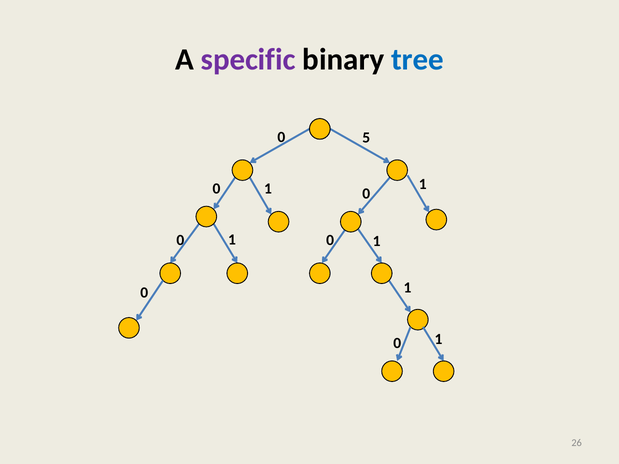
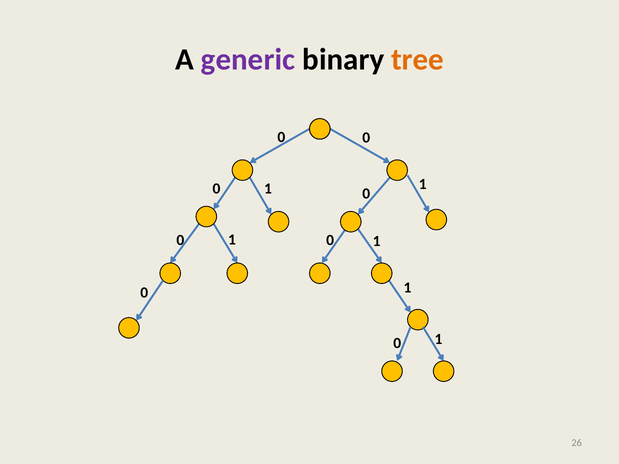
specific: specific -> generic
tree colour: blue -> orange
5 at (366, 138): 5 -> 0
